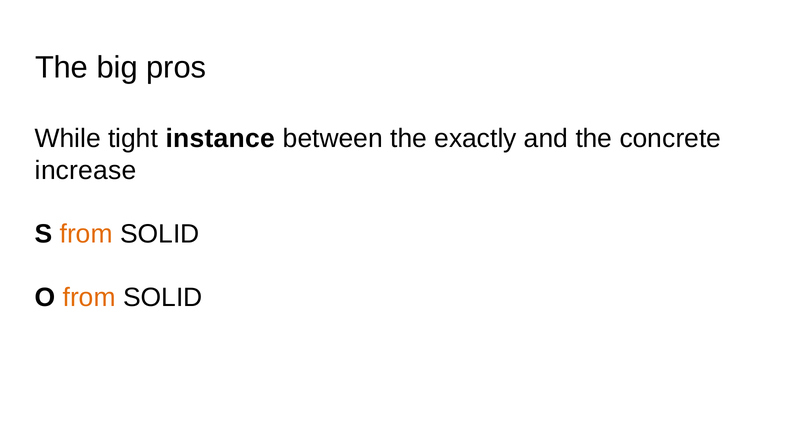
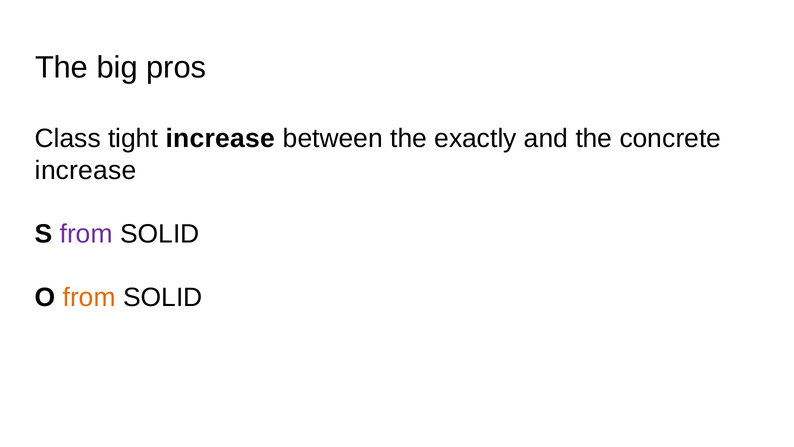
While: While -> Class
tight instance: instance -> increase
from at (86, 234) colour: orange -> purple
